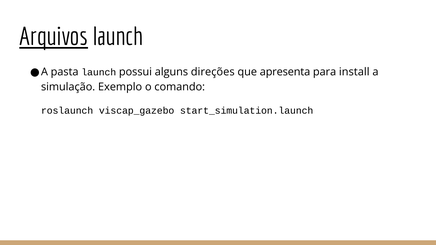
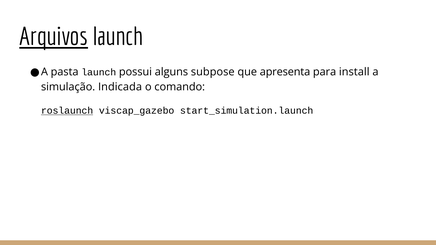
direções: direções -> subpose
Exemplo: Exemplo -> Indicada
roslaunch underline: none -> present
